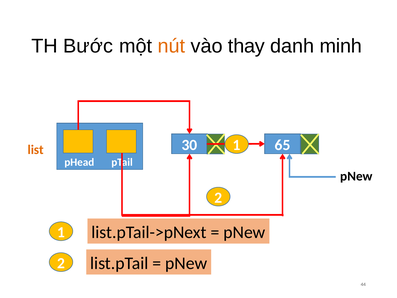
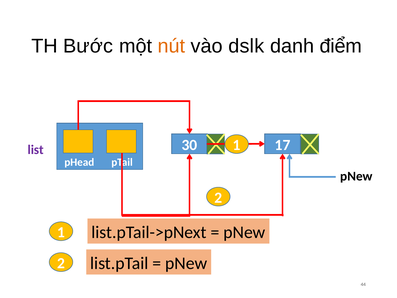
thay: thay -> dslk
minh: minh -> điểm
list colour: orange -> purple
65: 65 -> 17
